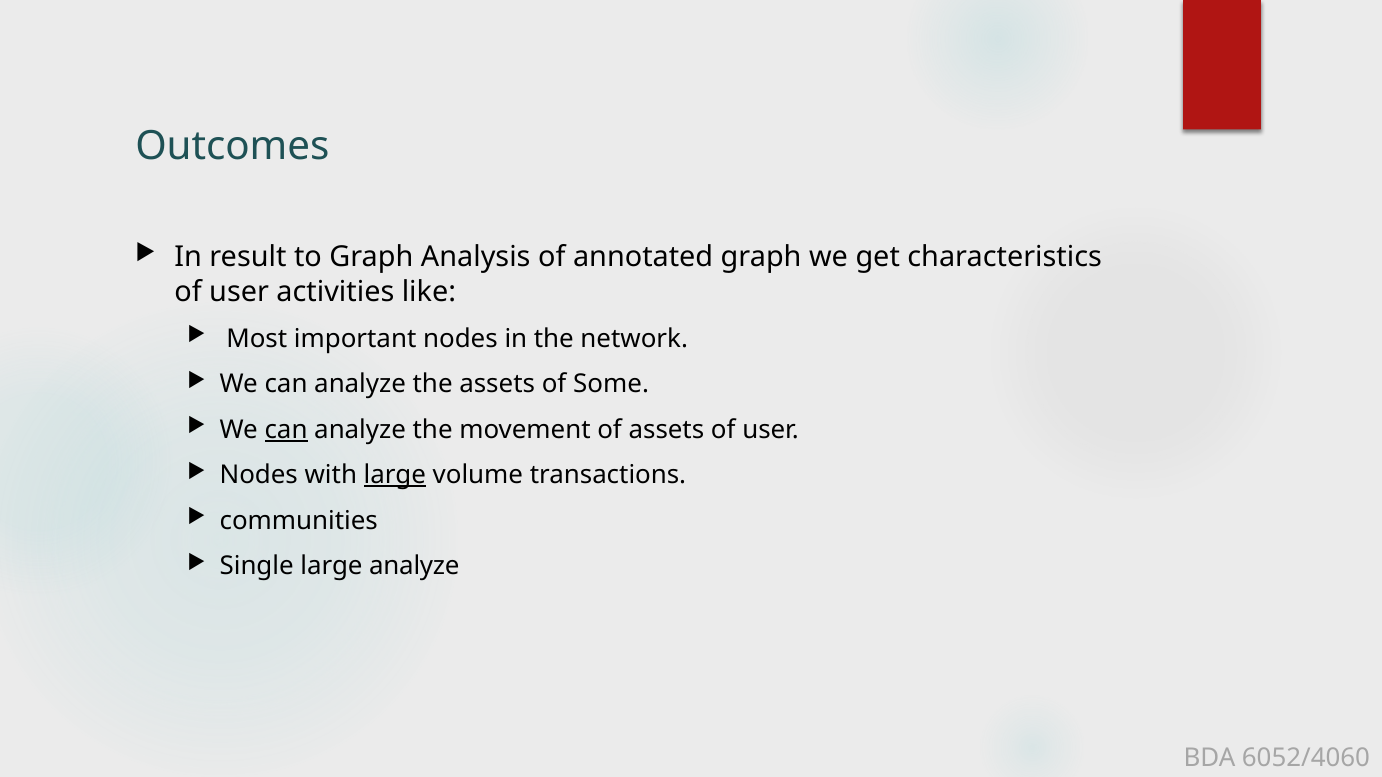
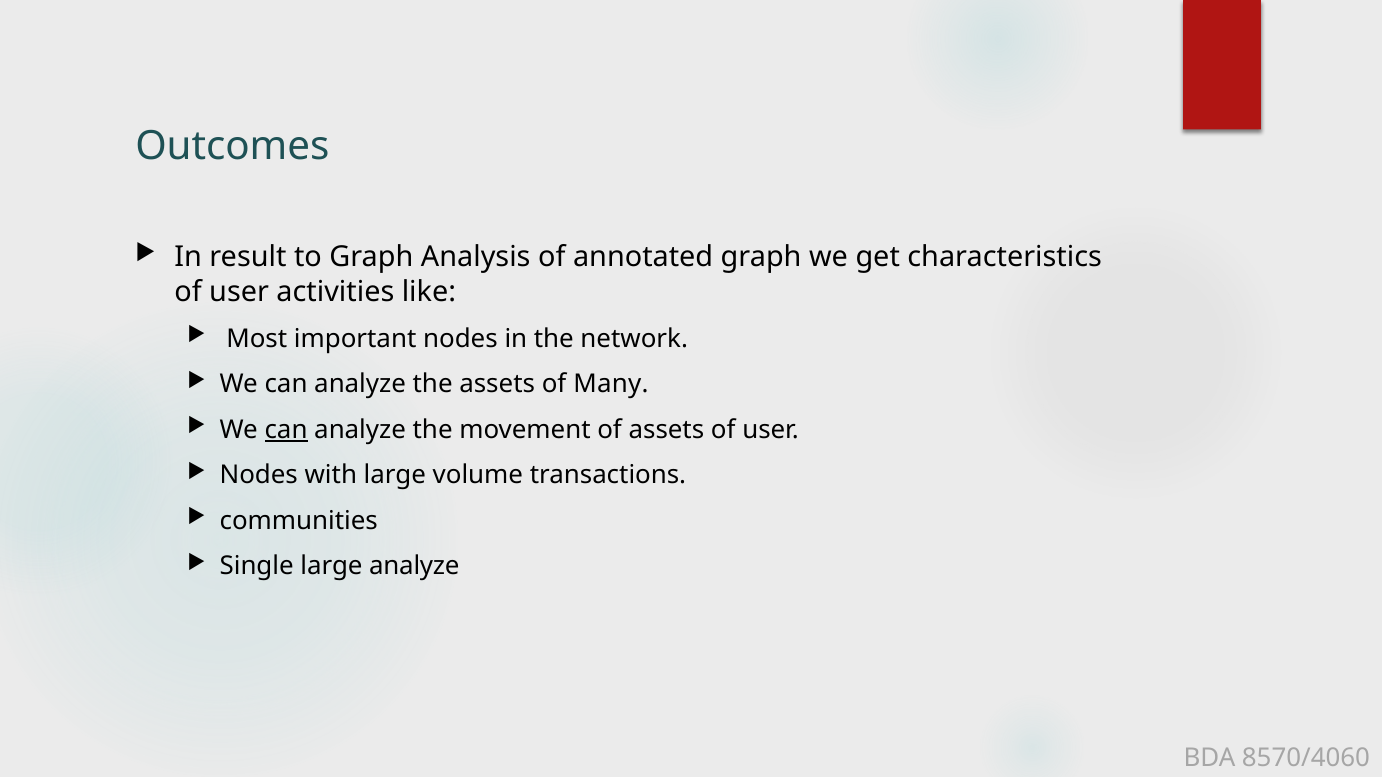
Some: Some -> Many
large at (395, 475) underline: present -> none
6052/4060: 6052/4060 -> 8570/4060
